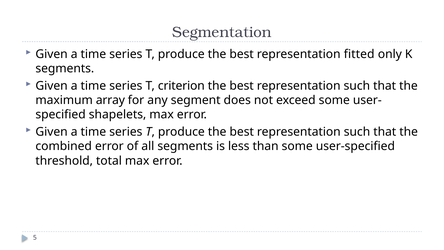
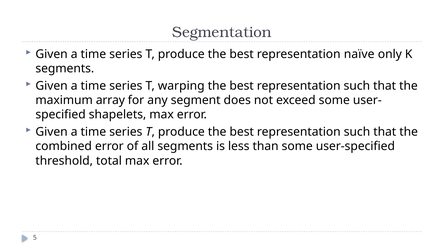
fitted: fitted -> naïve
criterion: criterion -> warping
